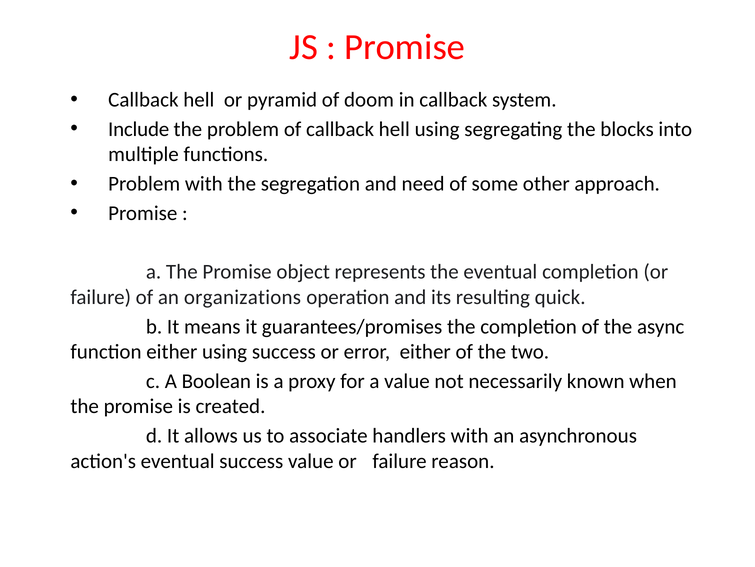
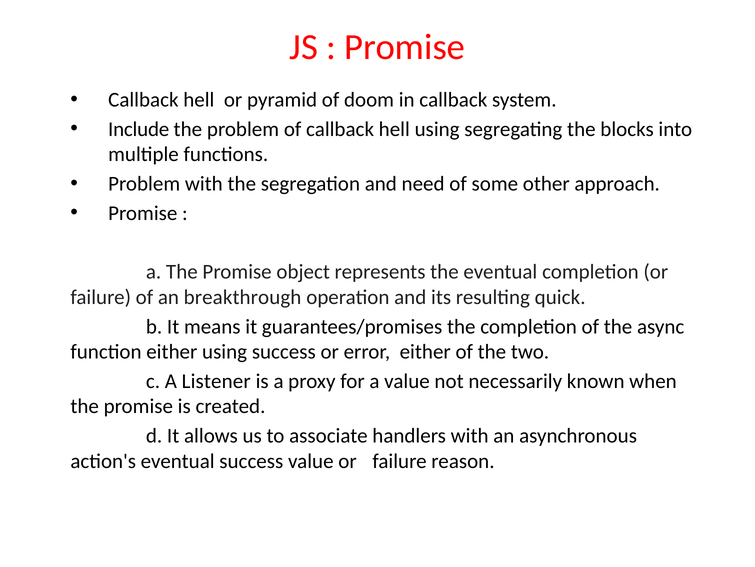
organizations: organizations -> breakthrough
Boolean: Boolean -> Listener
